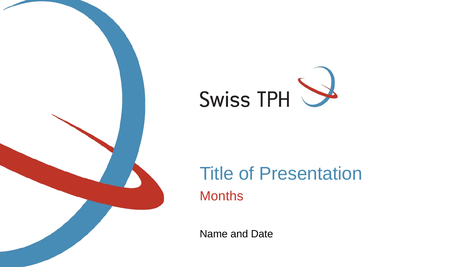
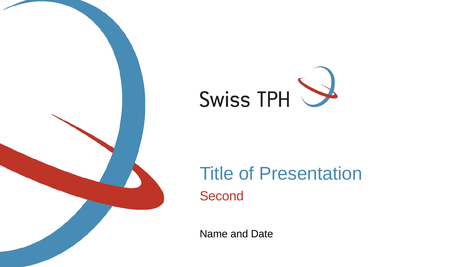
Months: Months -> Second
